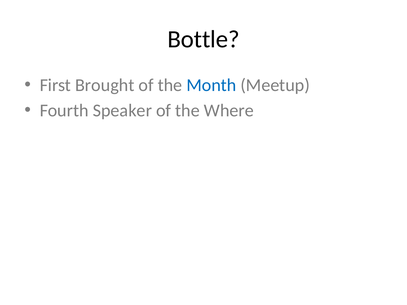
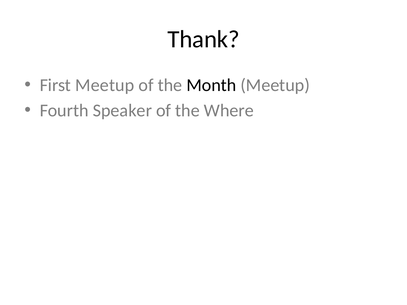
Bottle: Bottle -> Thank
First Brought: Brought -> Meetup
Month colour: blue -> black
